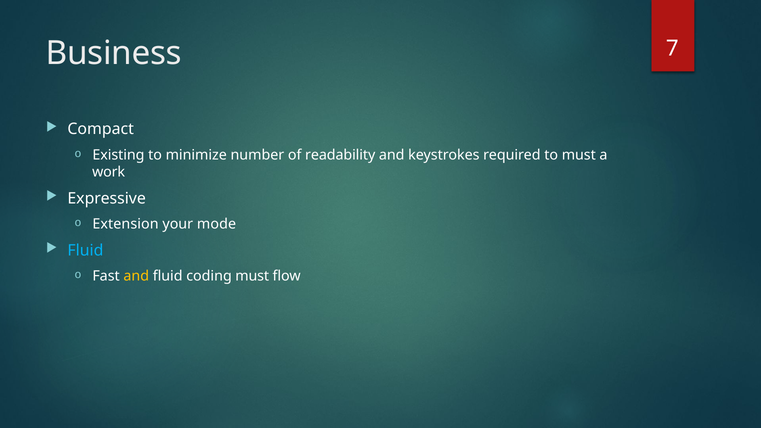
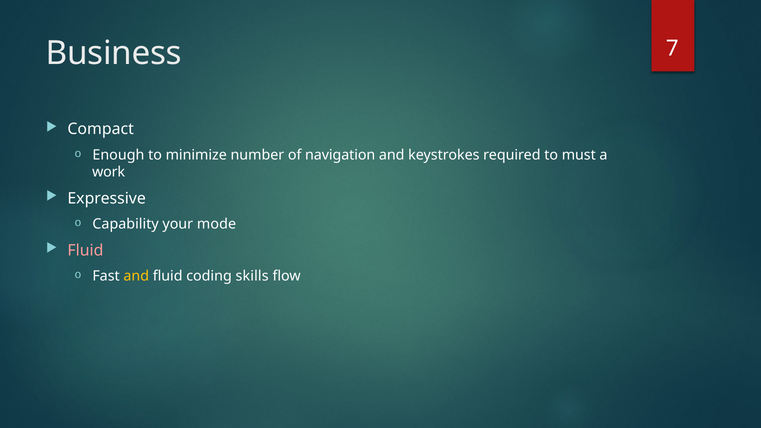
Existing: Existing -> Enough
readability: readability -> navigation
Extension: Extension -> Capability
Fluid at (85, 250) colour: light blue -> pink
coding must: must -> skills
